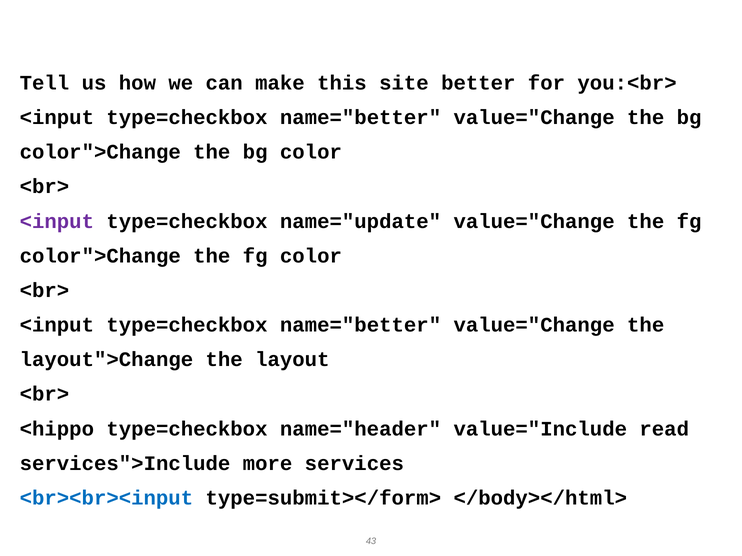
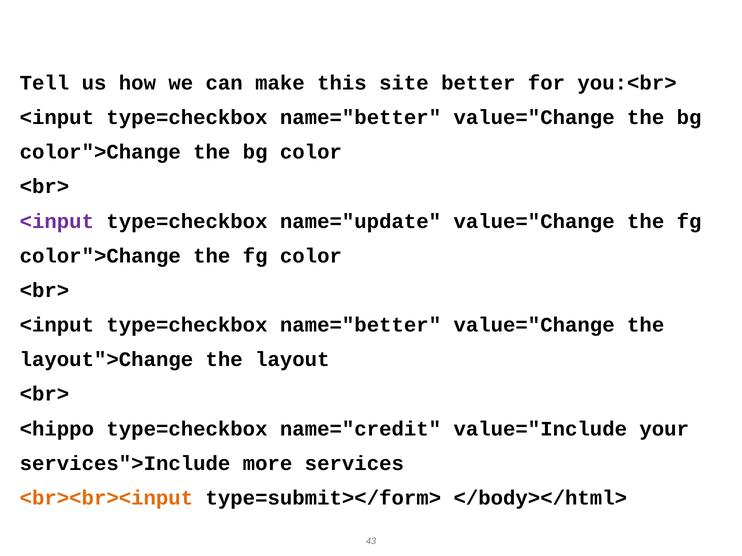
name="header: name="header -> name="credit
read: read -> your
<br><br><input colour: blue -> orange
